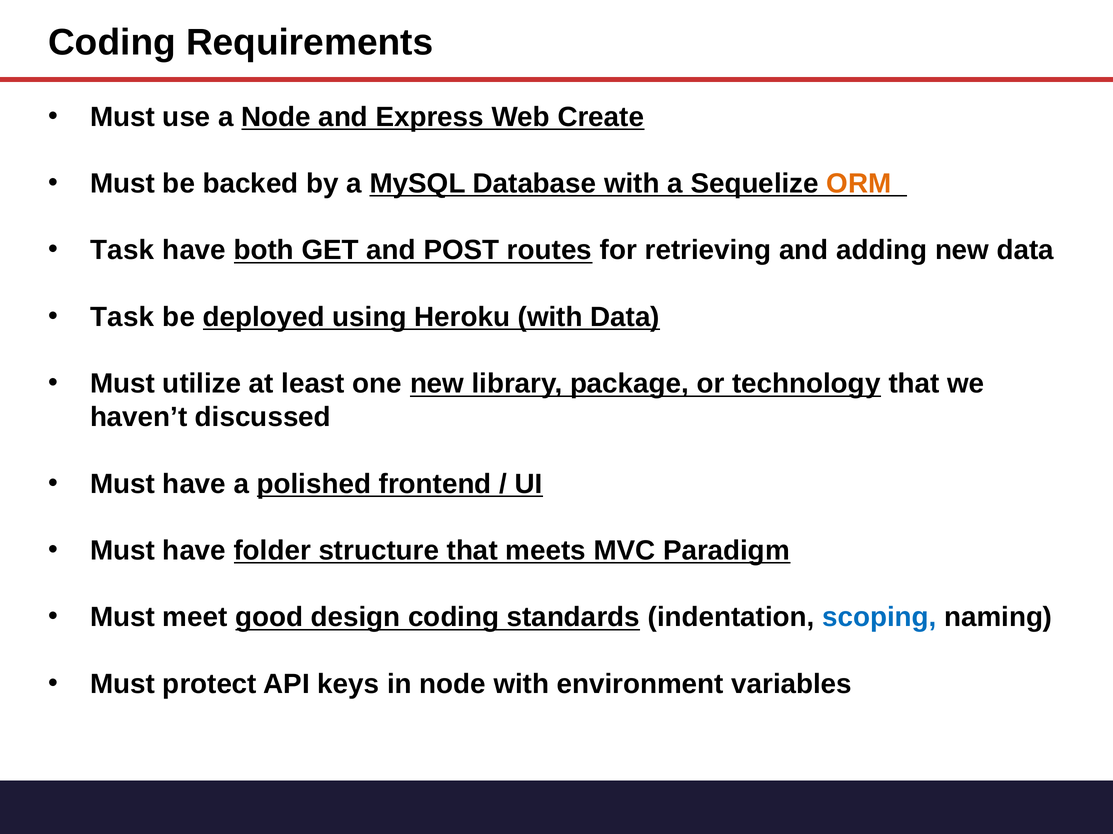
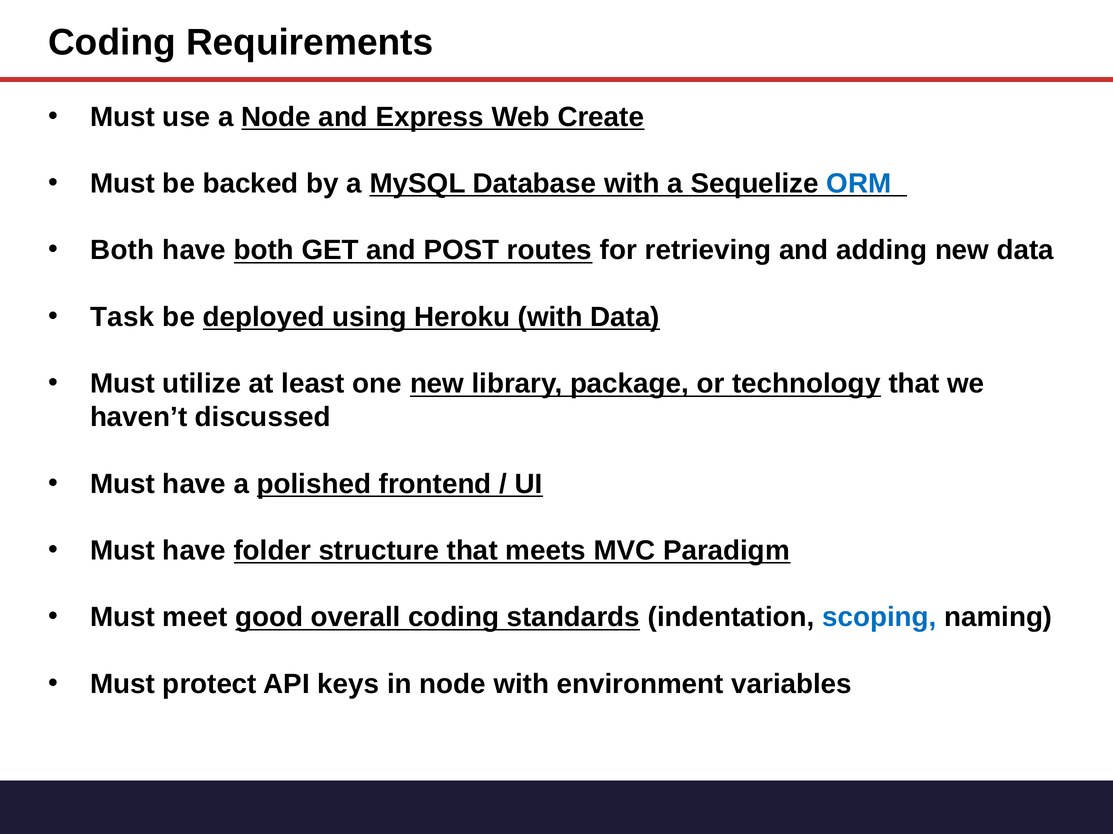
ORM colour: orange -> blue
Task at (122, 251): Task -> Both
design: design -> overall
